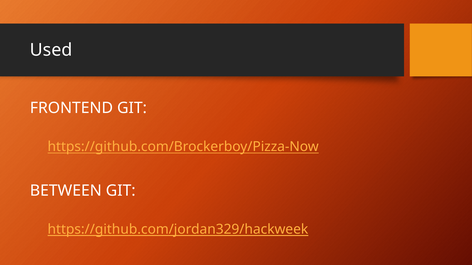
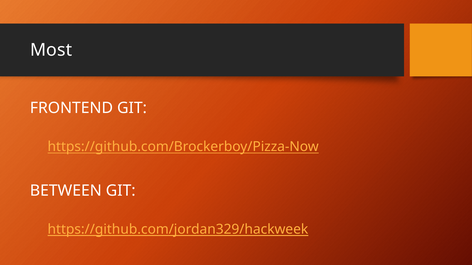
Used: Used -> Most
